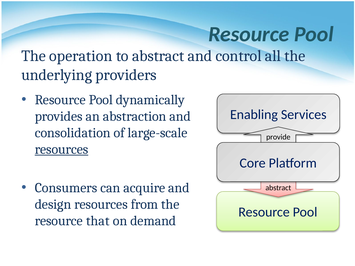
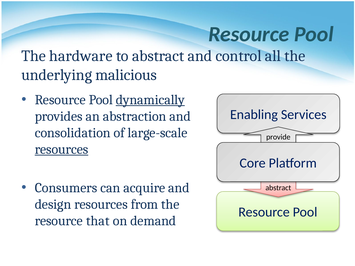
operation: operation -> hardware
providers: providers -> malicious
dynamically underline: none -> present
